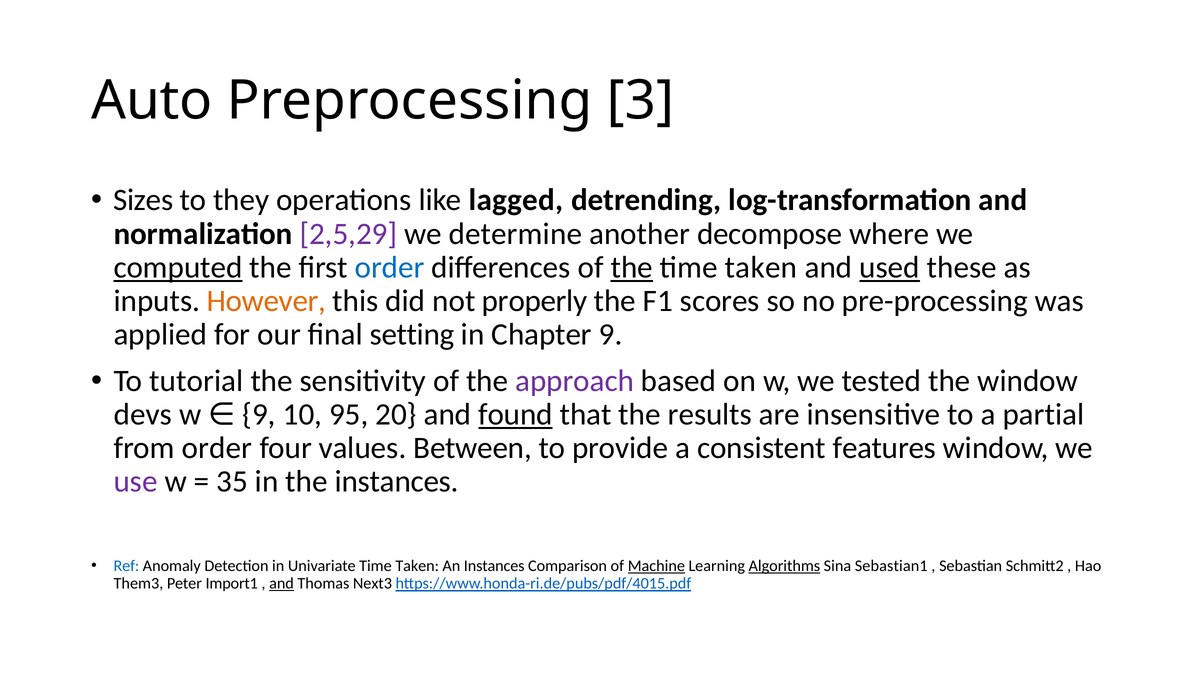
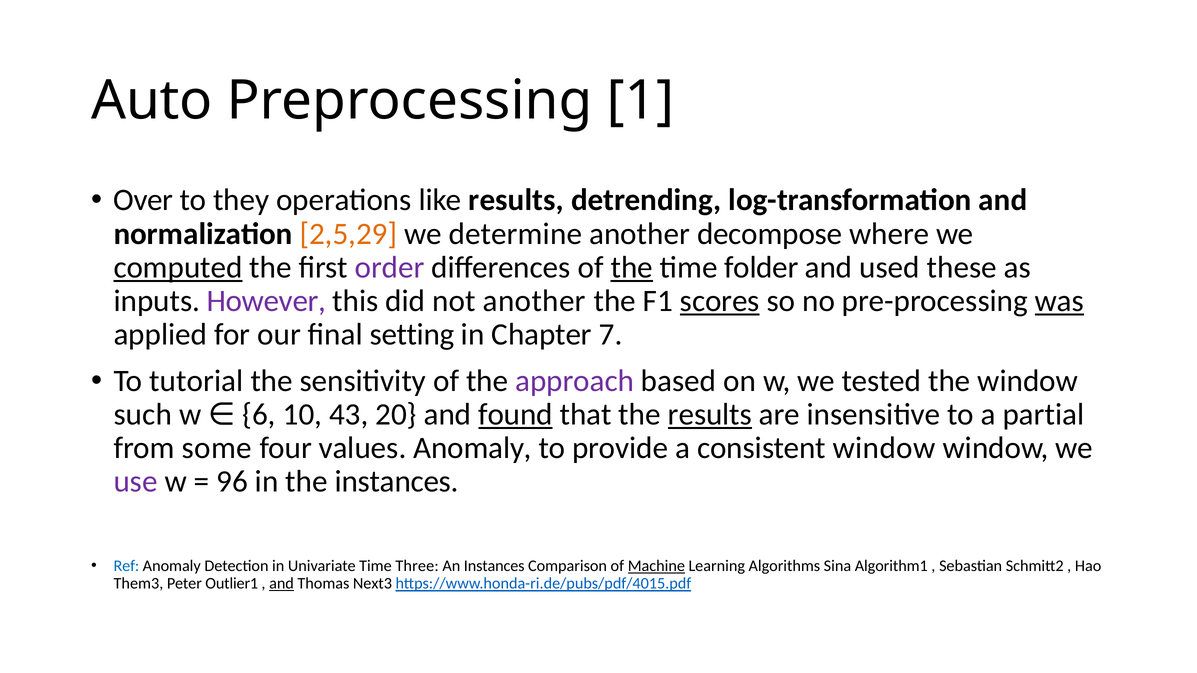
3: 3 -> 1
Sizes: Sizes -> Over
like lagged: lagged -> results
2,5,29 colour: purple -> orange
order at (390, 268) colour: blue -> purple
taken at (761, 268): taken -> folder
used underline: present -> none
However colour: orange -> purple
not properly: properly -> another
scores underline: none -> present
was underline: none -> present
Chapter 9: 9 -> 7
devs: devs -> such
w 9: 9 -> 6
95: 95 -> 43
results at (710, 415) underline: none -> present
from order: order -> some
values Between: Between -> Anomaly
consistent features: features -> window
35: 35 -> 96
Univariate Time Taken: Taken -> Three
Algorithms underline: present -> none
Sebastian1: Sebastian1 -> Algorithm1
Import1: Import1 -> Outlier1
